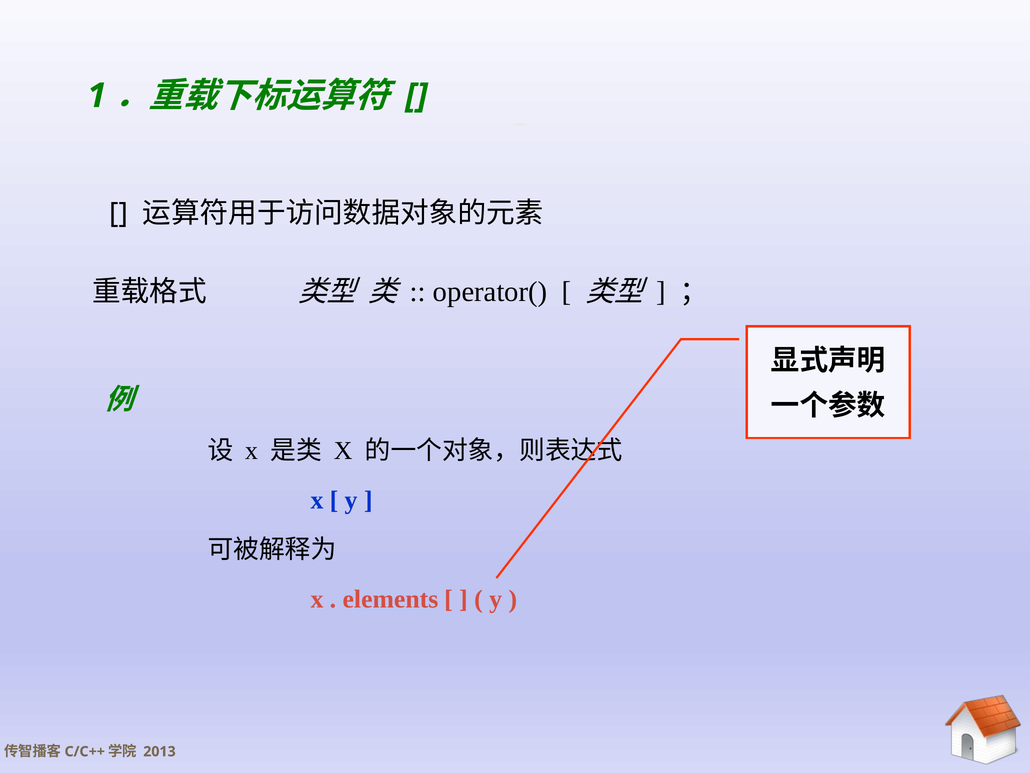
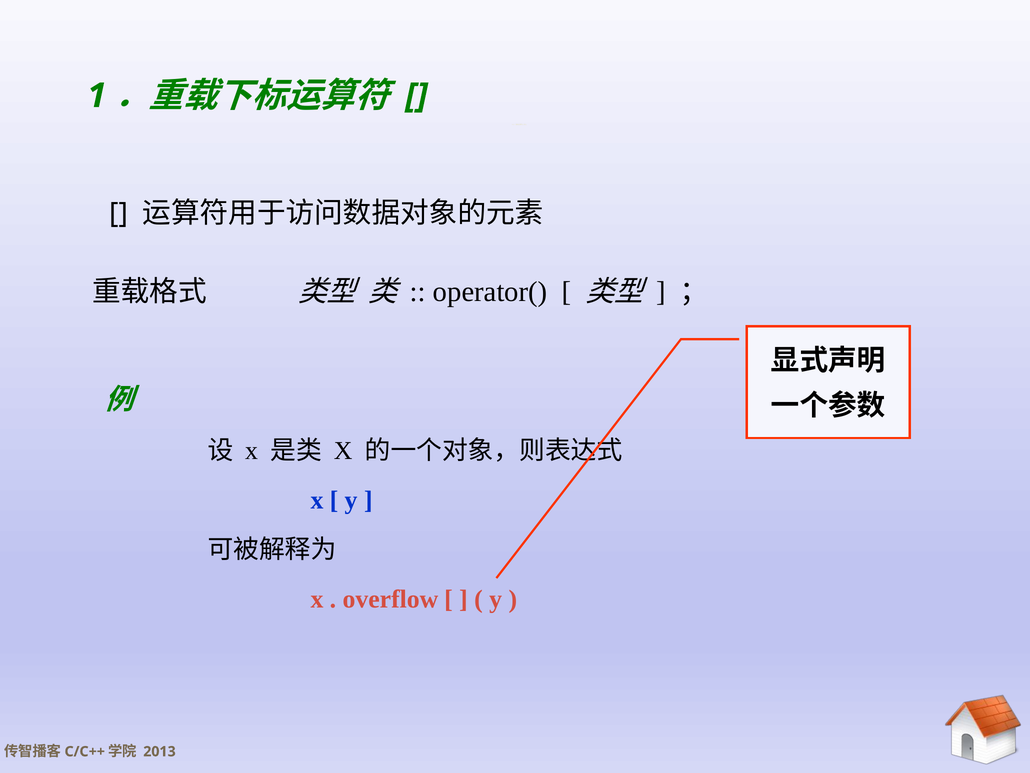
elements: elements -> overflow
